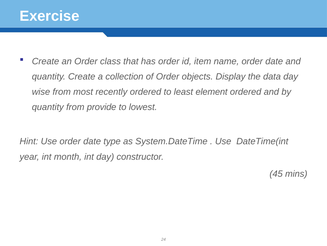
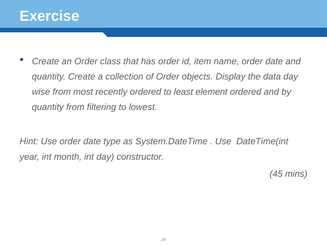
provide: provide -> filtering
